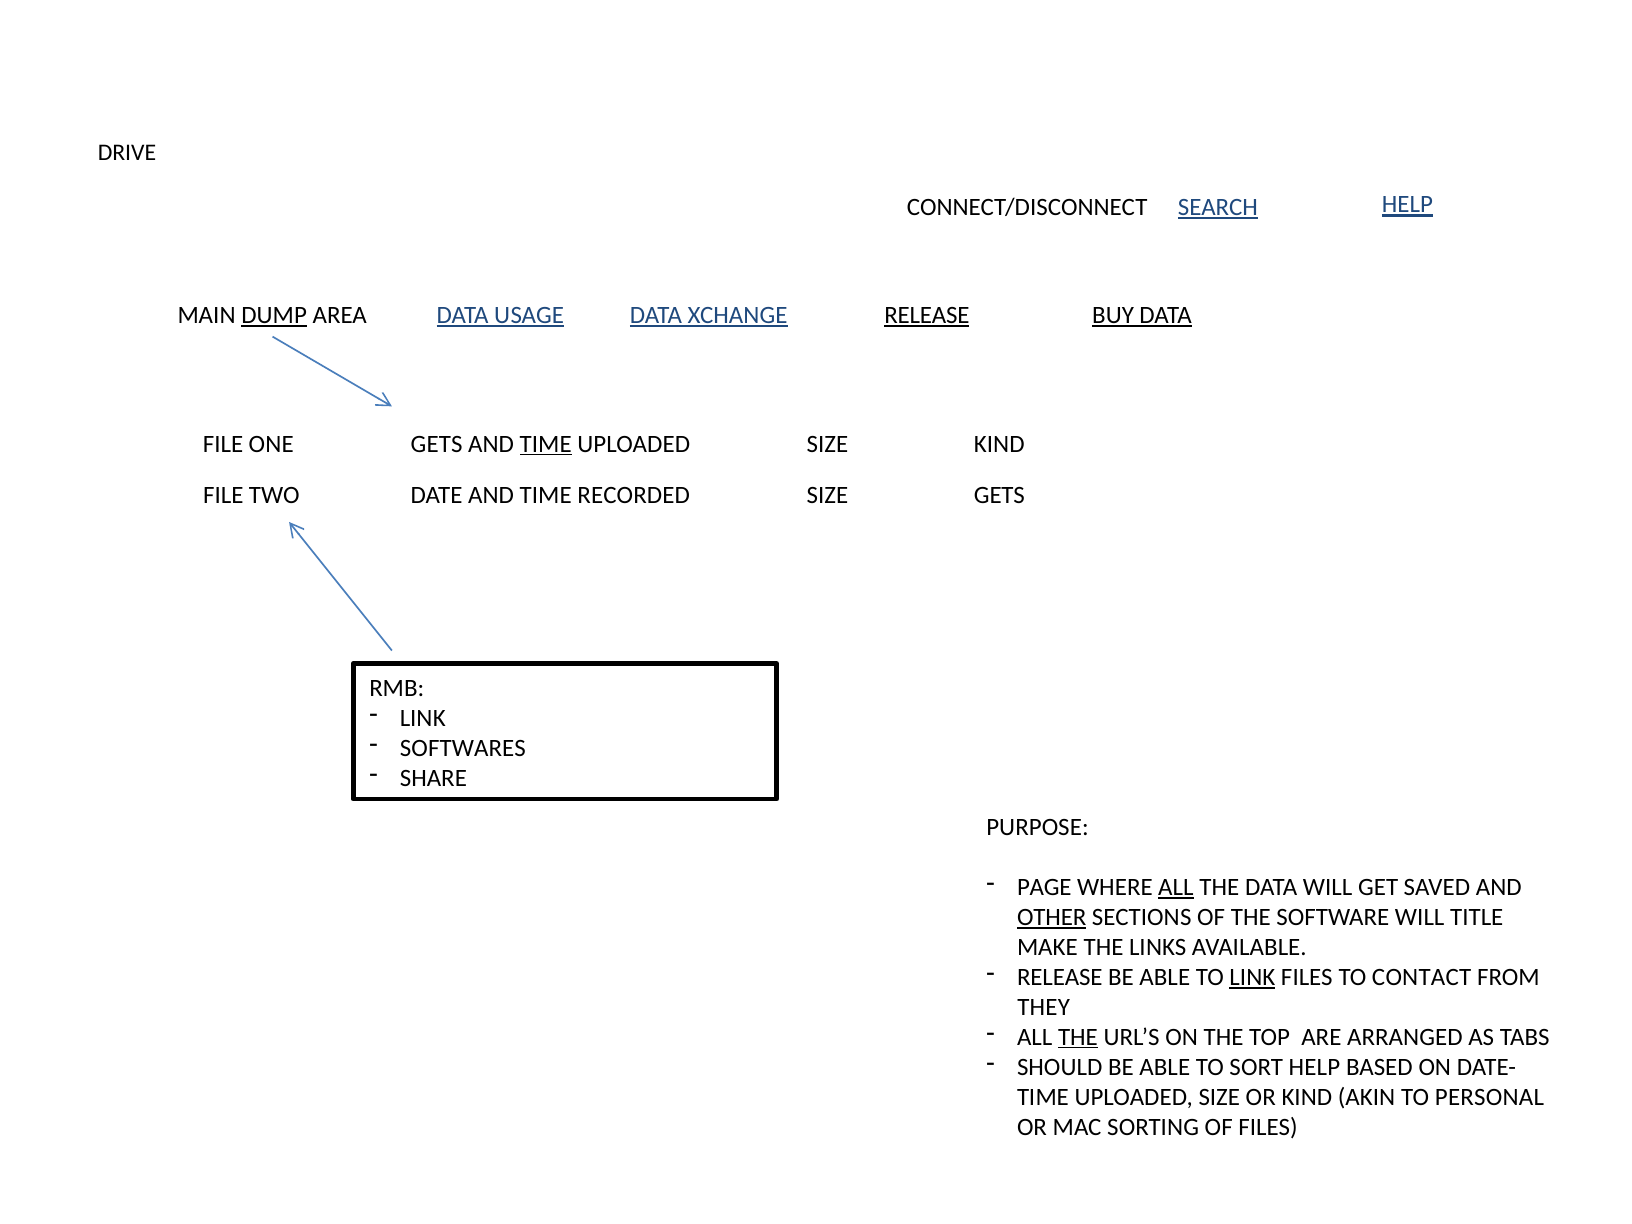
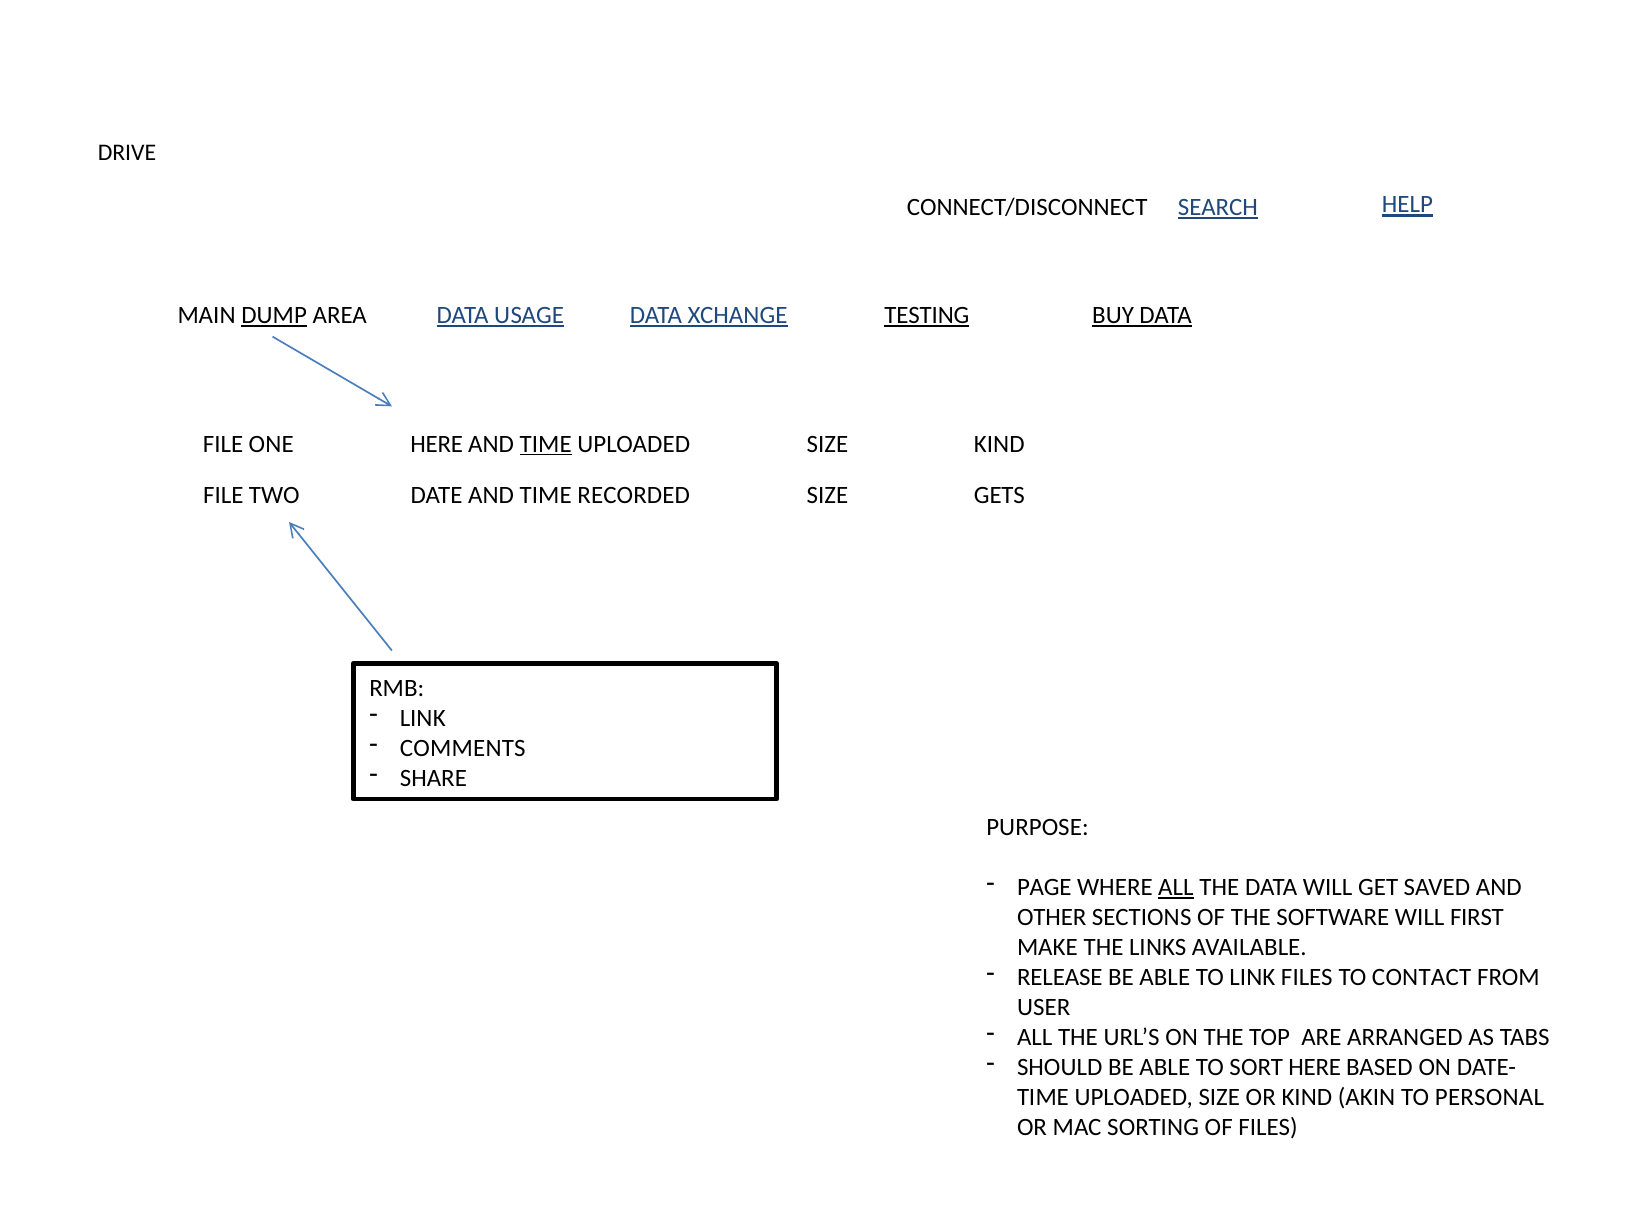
RELEASE at (927, 315): RELEASE -> TESTING
GETS at (437, 444): GETS -> HERE
SOFTWARES: SOFTWARES -> COMMENTS
OTHER underline: present -> none
TITLE: TITLE -> FIRST
LINK at (1252, 977) underline: present -> none
THEY: THEY -> USER
THE at (1078, 1037) underline: present -> none
SORT HELP: HELP -> HERE
